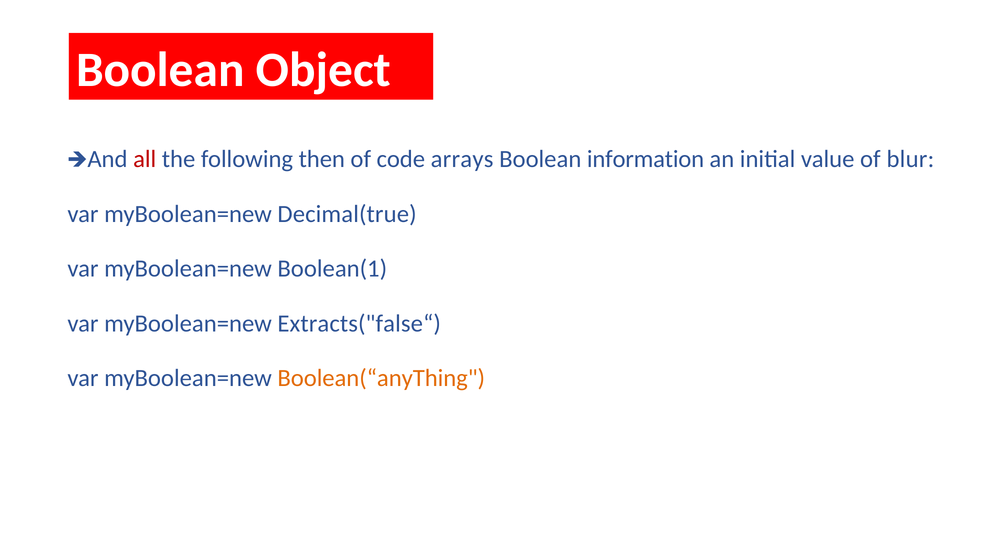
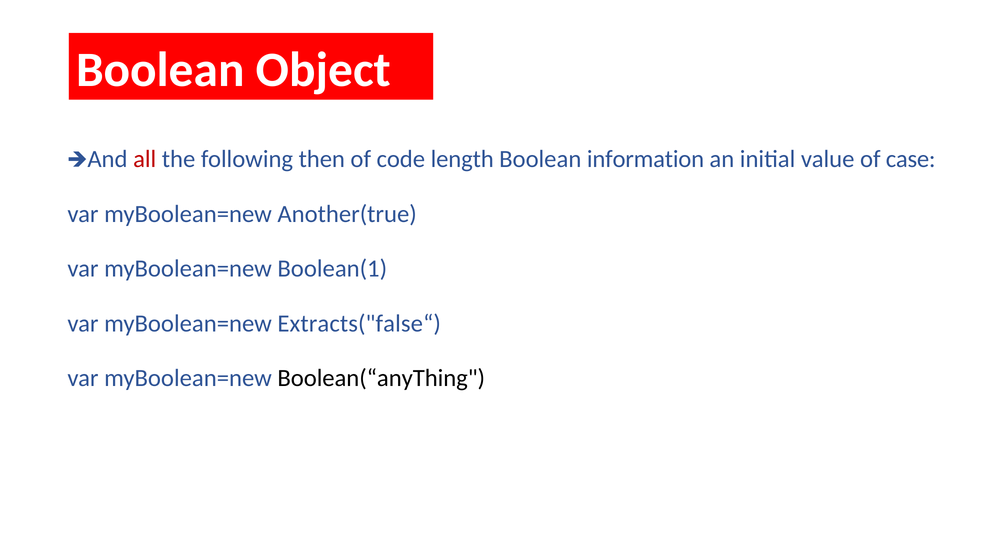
arrays: arrays -> length
blur: blur -> case
Decimal(true: Decimal(true -> Another(true
Boolean(“anyThing colour: orange -> black
